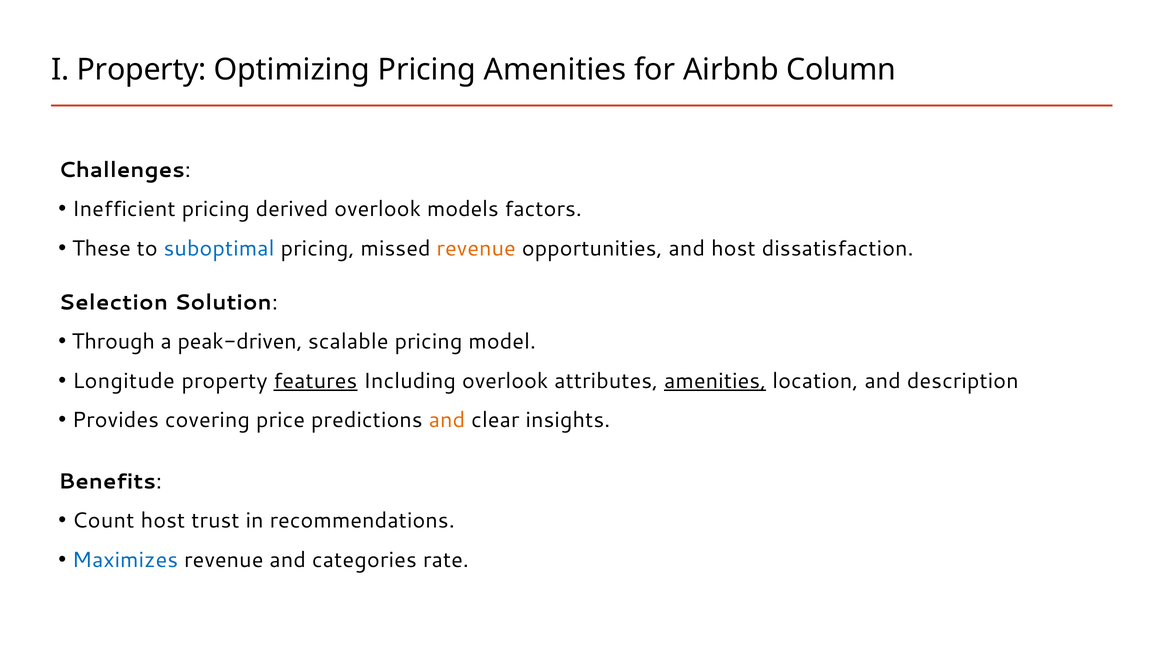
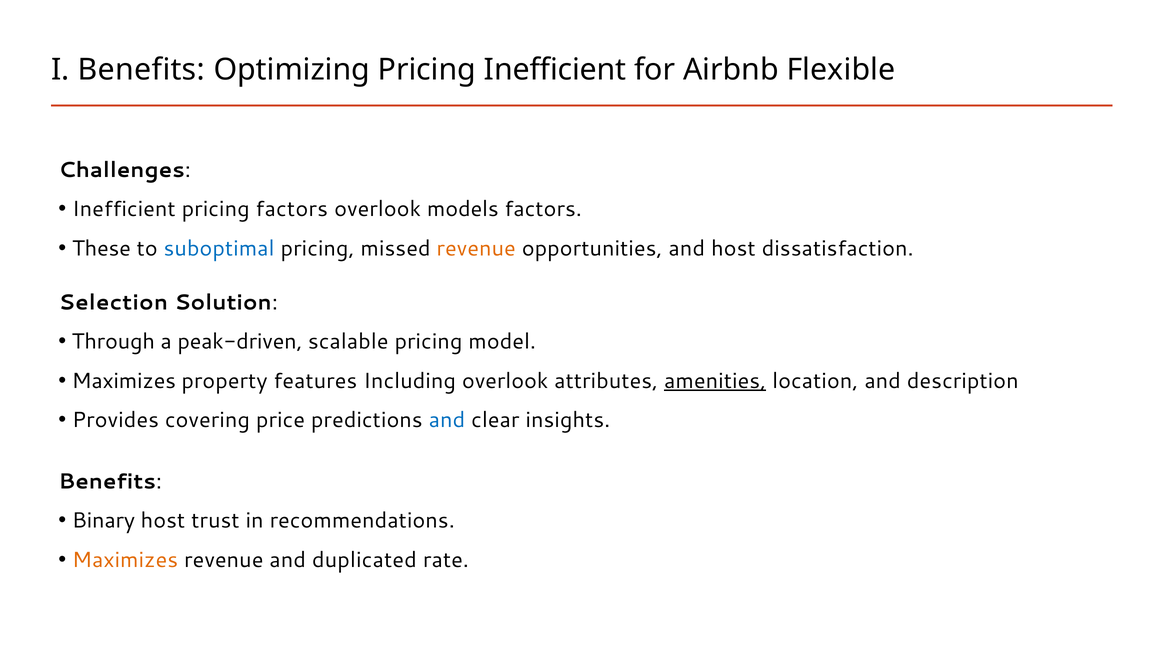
I Property: Property -> Benefits
Pricing Amenities: Amenities -> Inefficient
Column: Column -> Flexible
pricing derived: derived -> factors
Longitude at (124, 381): Longitude -> Maximizes
features underline: present -> none
and at (447, 420) colour: orange -> blue
Count: Count -> Binary
Maximizes at (125, 560) colour: blue -> orange
categories: categories -> duplicated
